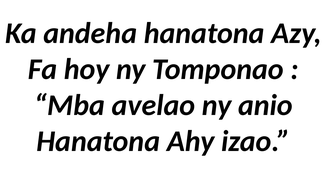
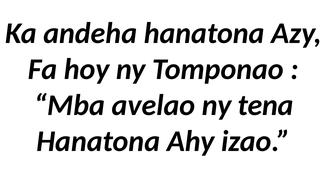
anio: anio -> tena
